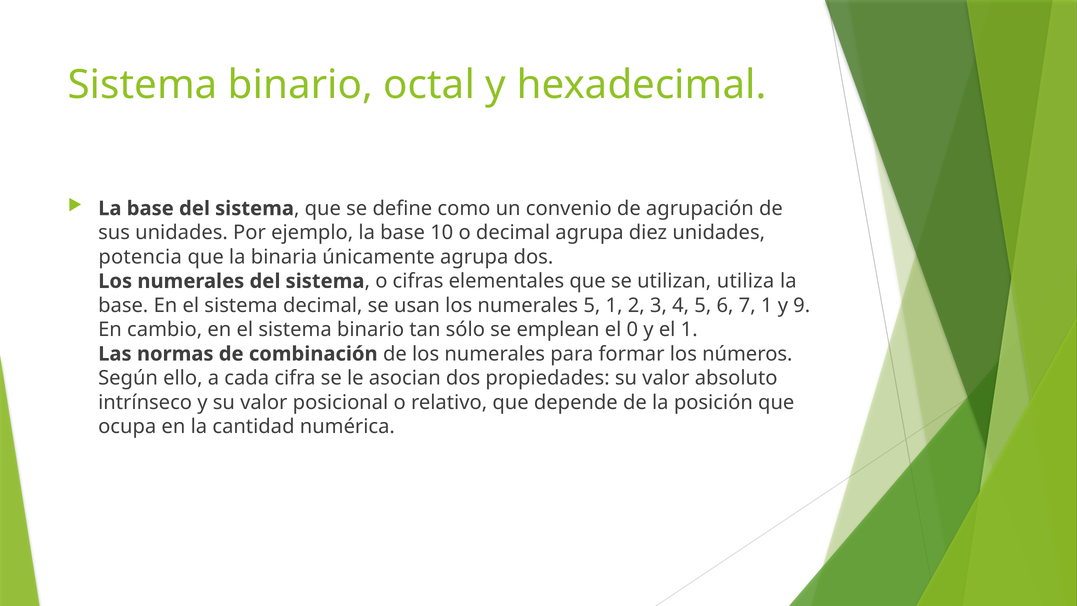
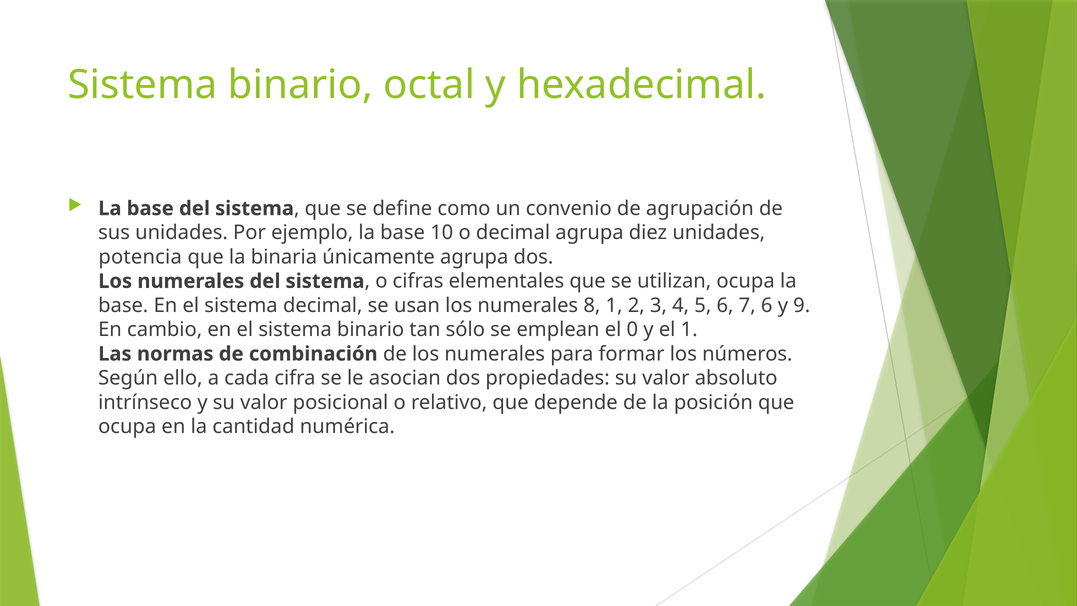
utilizan utiliza: utiliza -> ocupa
numerales 5: 5 -> 8
7 1: 1 -> 6
